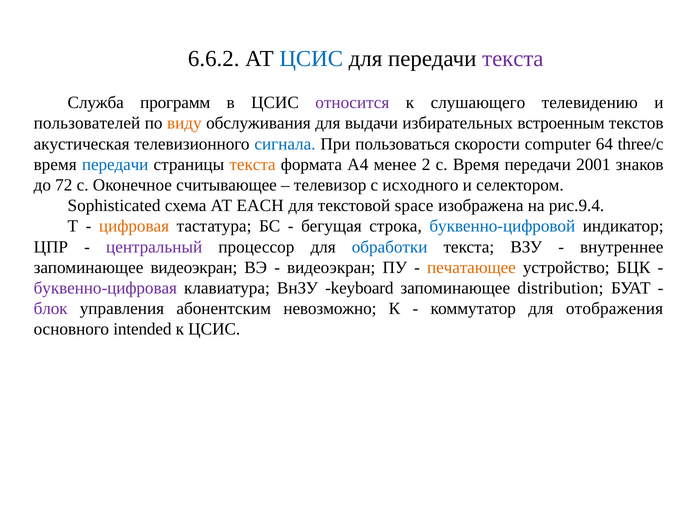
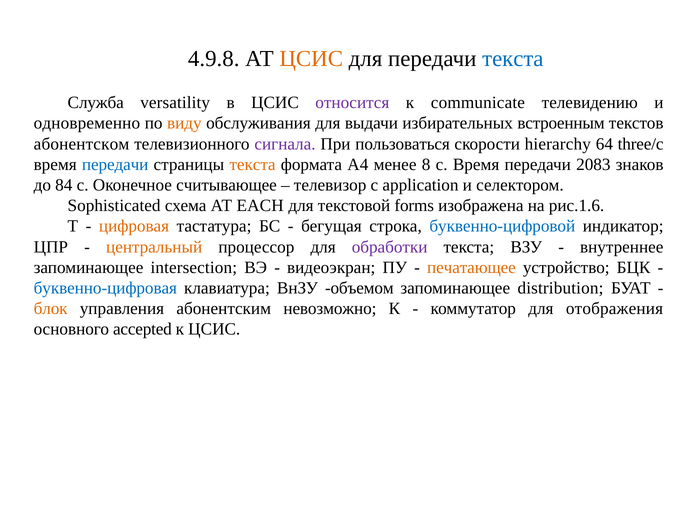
6.6.2: 6.6.2 -> 4.9.8
ЦСИС at (311, 59) colour: blue -> orange
текста at (513, 59) colour: purple -> blue
программ: программ -> versatility
слушающего: слушающего -> communicate
пользователей: пользователей -> одновременно
акустическая: акустическая -> абонентском
сигнала colour: blue -> purple
computer: computer -> hierarchy
2: 2 -> 8
2001: 2001 -> 2083
72: 72 -> 84
исходного: исходного -> application
space: space -> forms
рис.9.4: рис.9.4 -> рис.1.6
центральный colour: purple -> orange
обработки colour: blue -> purple
запоминающее видеоэкран: видеоэкран -> intersection
буквенно-цифровая colour: purple -> blue
keyboard: keyboard -> объемом
блок colour: purple -> orange
intended: intended -> accepted
